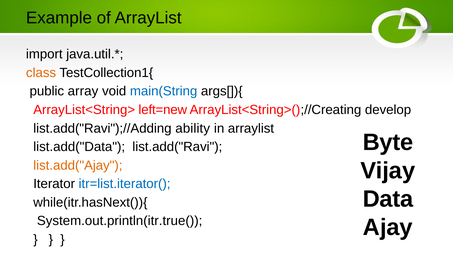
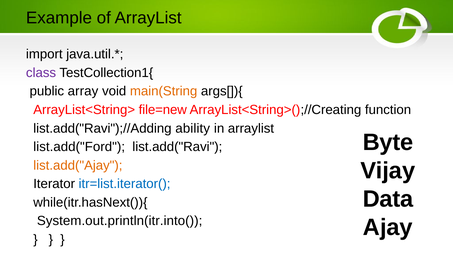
class colour: orange -> purple
main(String colour: blue -> orange
left=new: left=new -> file=new
develop: develop -> function
list.add("Data: list.add("Data -> list.add("Ford
System.out.println(itr.true(: System.out.println(itr.true( -> System.out.println(itr.into(
